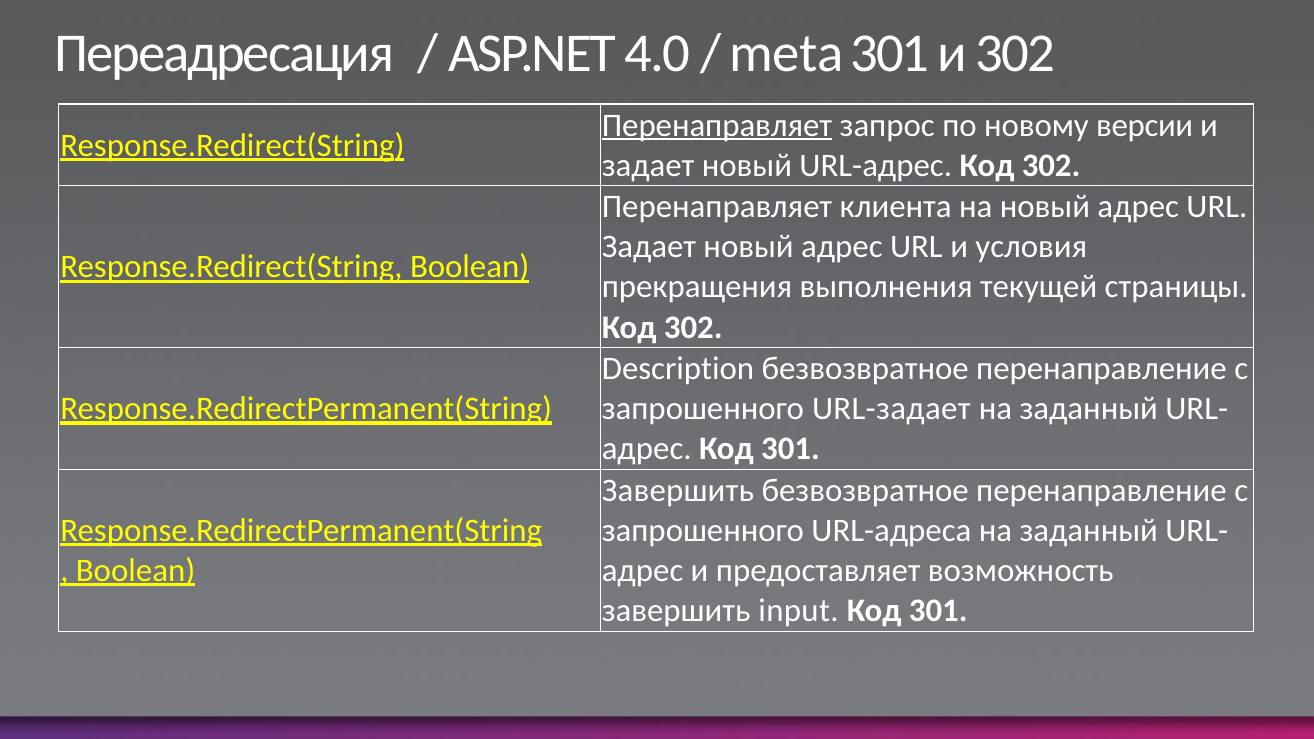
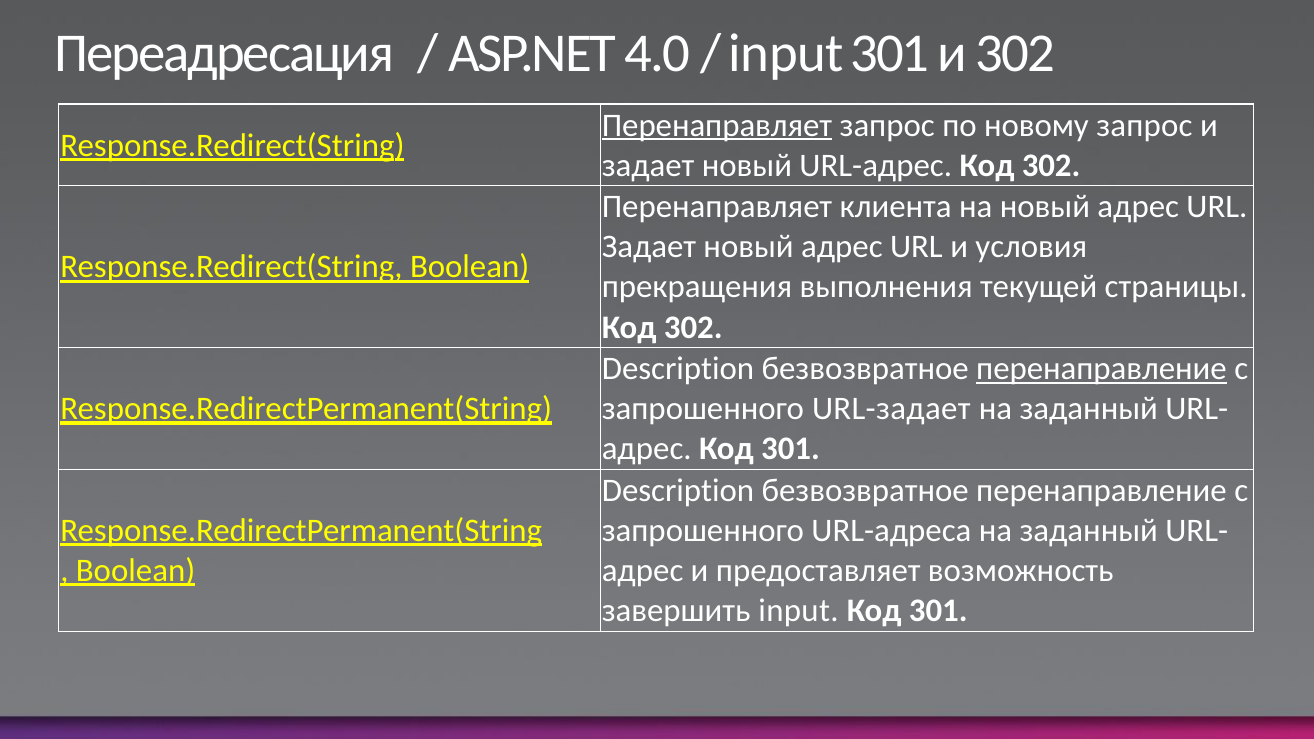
meta at (786, 54): meta -> input
новому версии: версии -> запрос
перенаправление at (1102, 369) underline: none -> present
Завершить at (678, 491): Завершить -> Description
